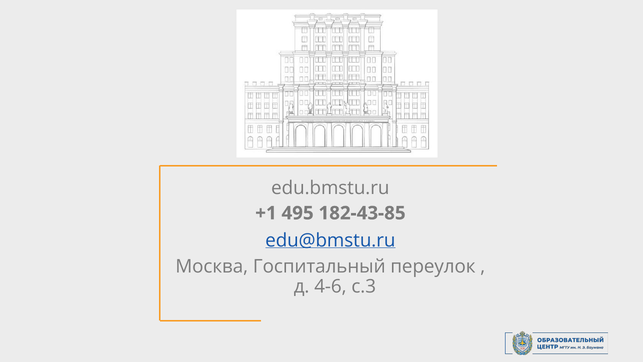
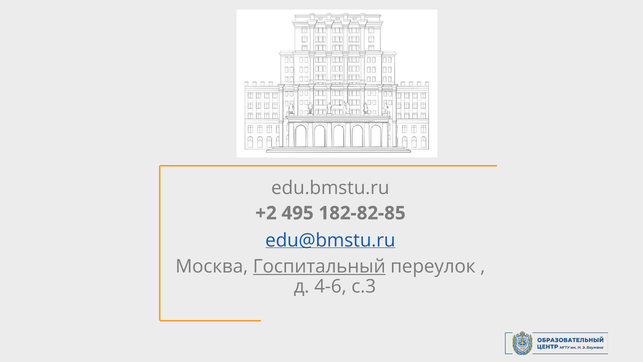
+1: +1 -> +2
182-43-85: 182-43-85 -> 182-82-85
Госпитальный underline: none -> present
